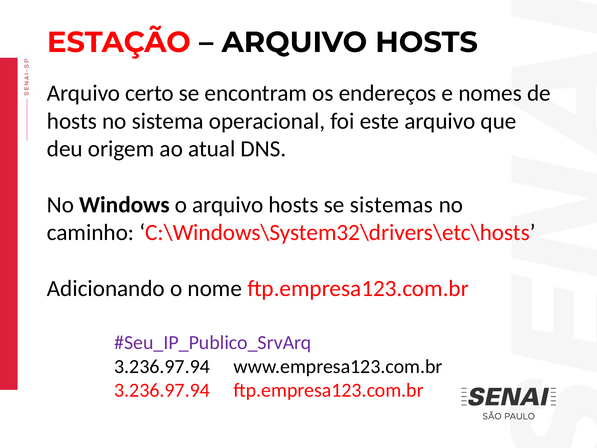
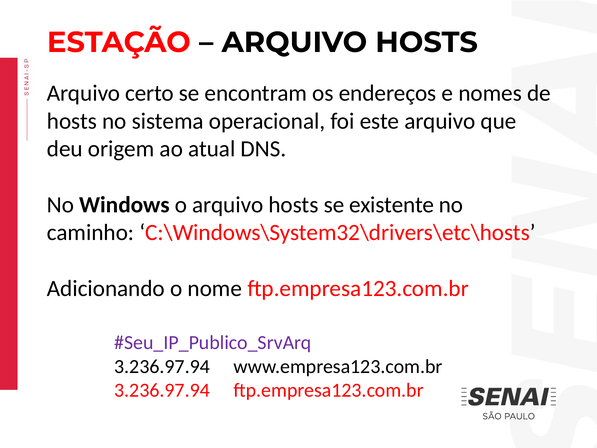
sistemas: sistemas -> existente
